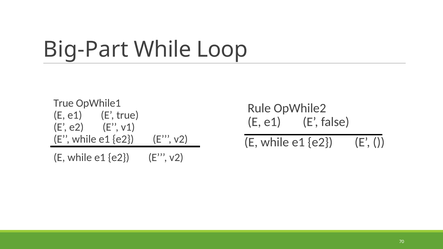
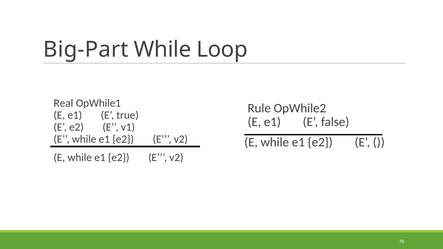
True at (64, 103): True -> Real
